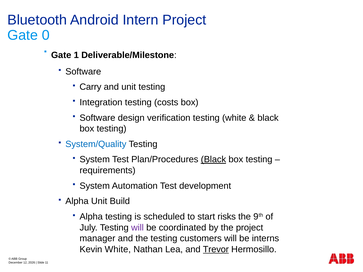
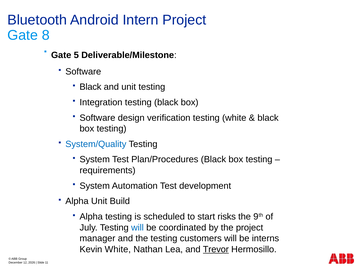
0: 0 -> 8
1: 1 -> 5
Carry at (90, 87): Carry -> Black
testing costs: costs -> black
Black at (213, 160) underline: present -> none
will at (137, 228) colour: purple -> blue
